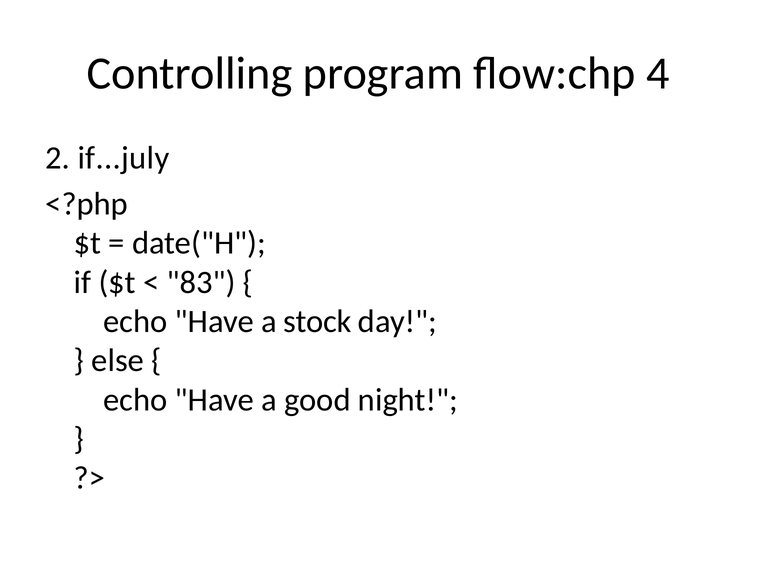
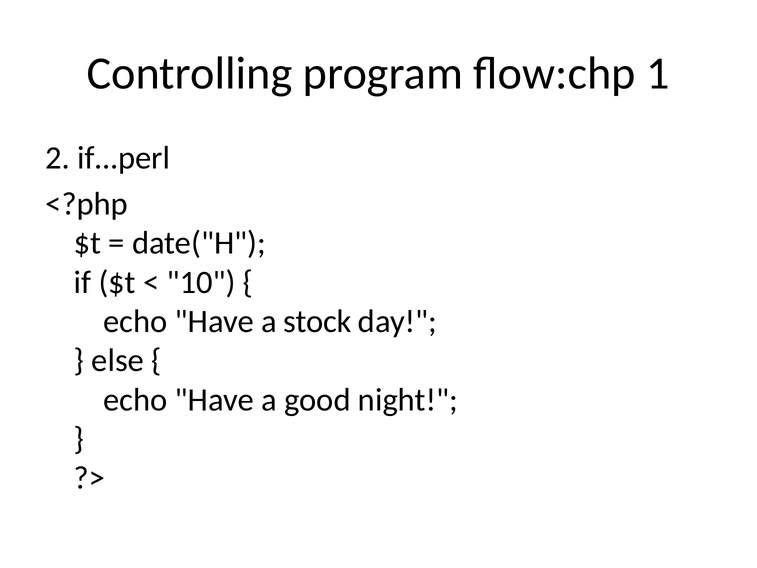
4: 4 -> 1
if...july: if...july -> if...perl
83: 83 -> 10
